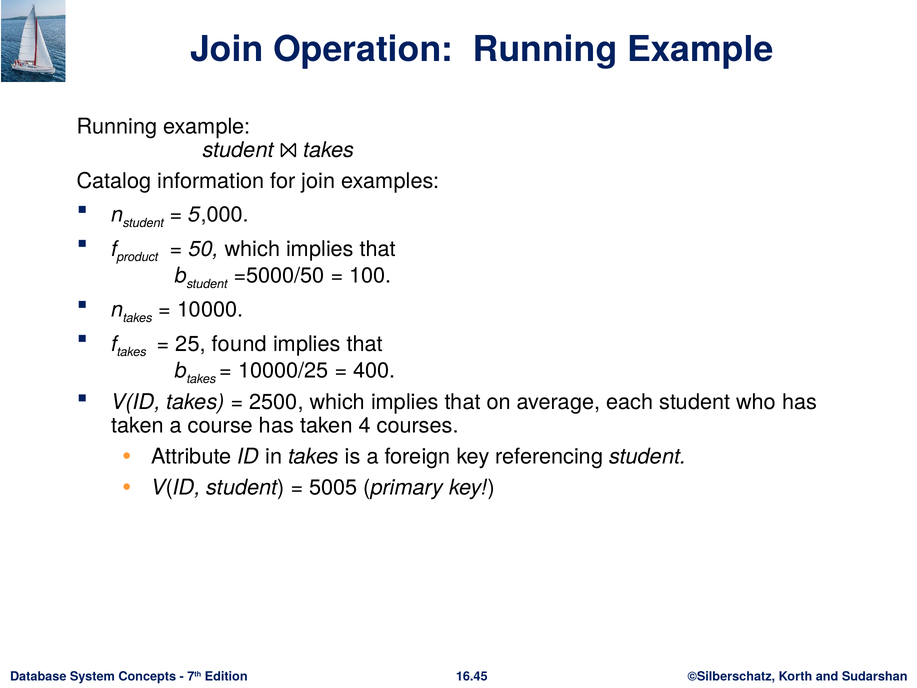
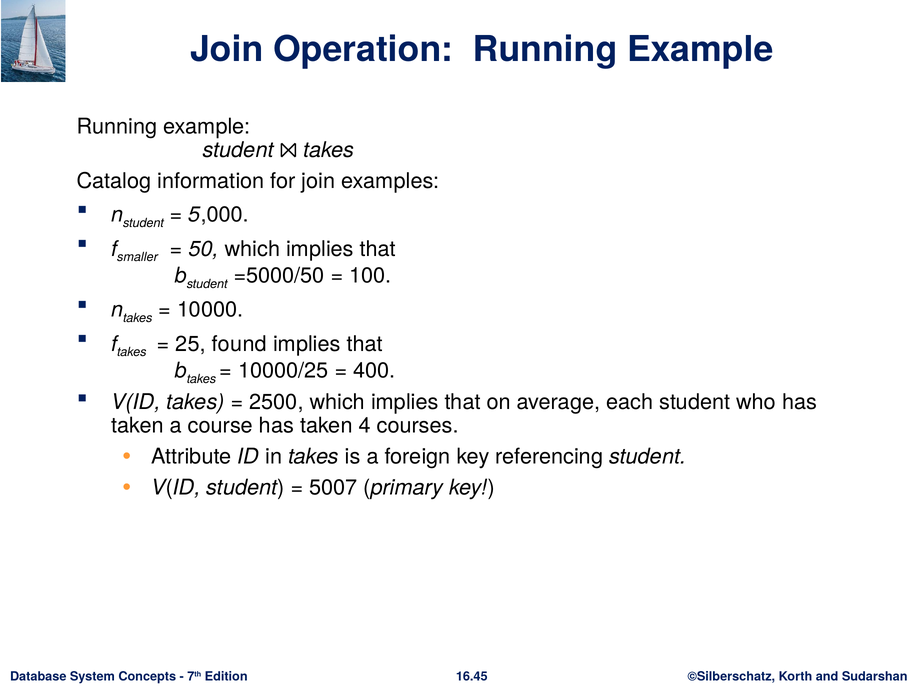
product: product -> smaller
5005: 5005 -> 5007
